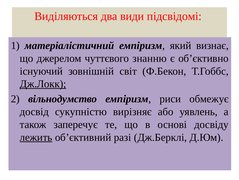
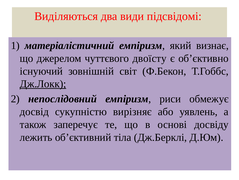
знанню: знанню -> двоїсту
вільнодумство: вільнодумство -> непослідовний
лежить underline: present -> none
разі: разі -> тіла
